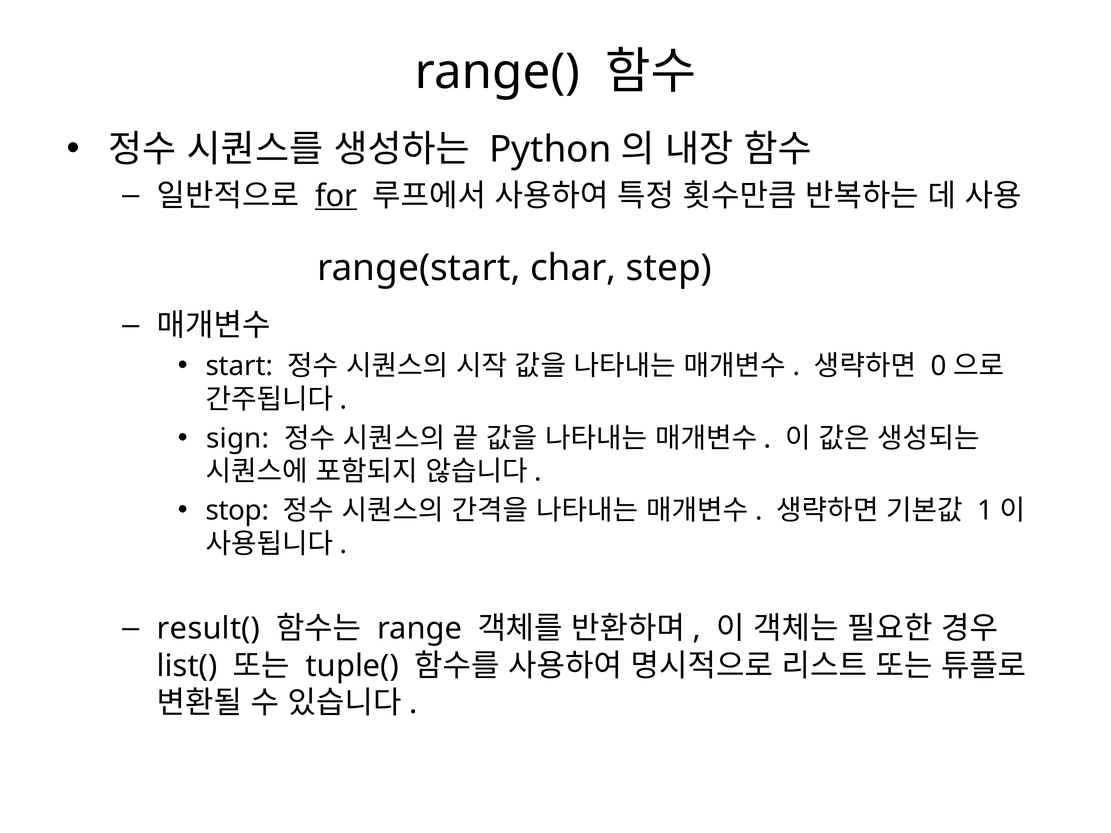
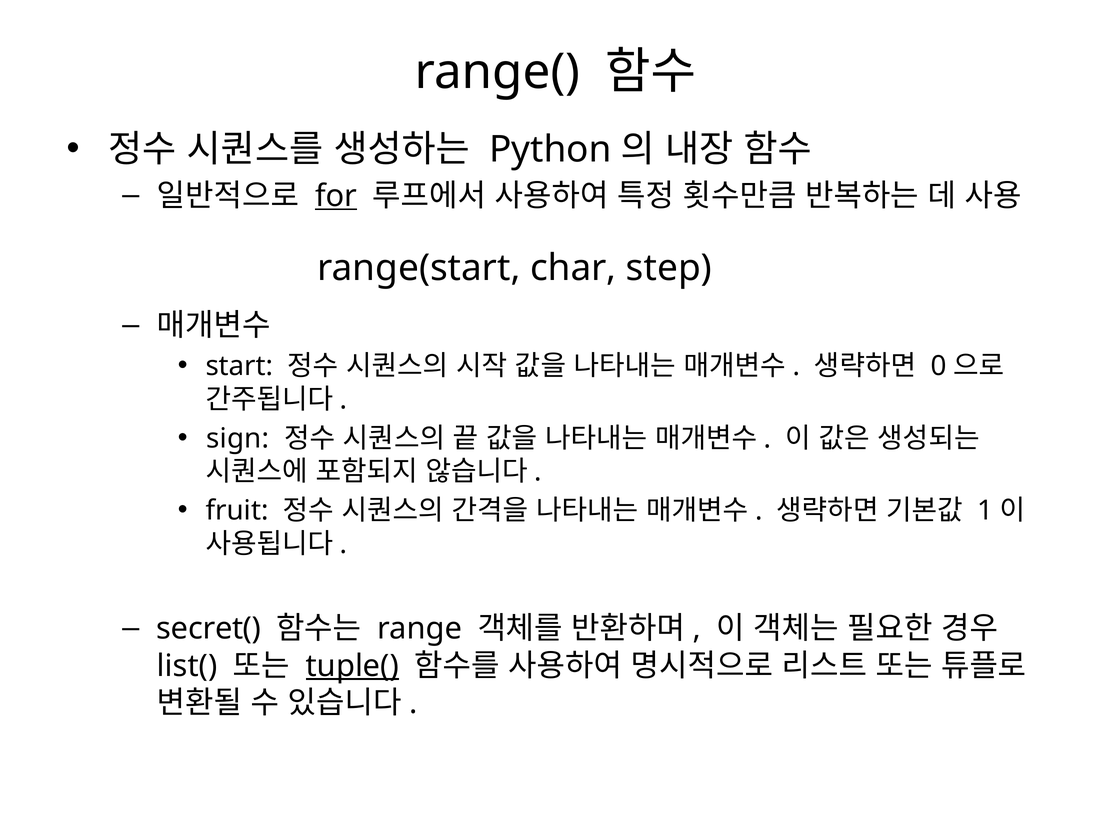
stop: stop -> fruit
result(: result( -> secret(
tuple( underline: none -> present
